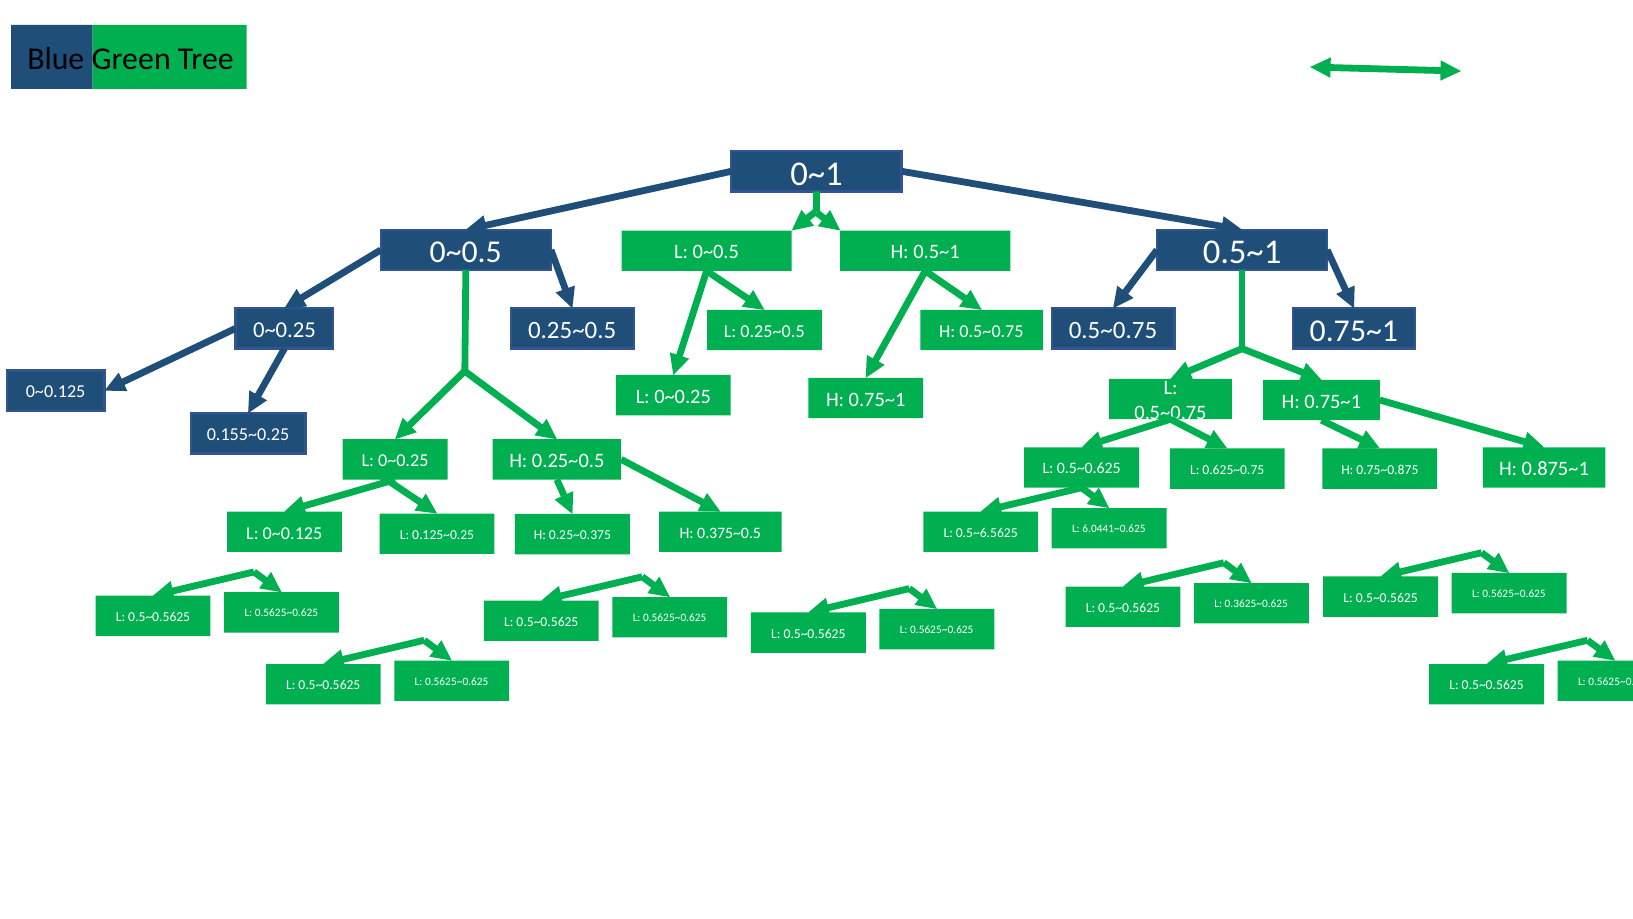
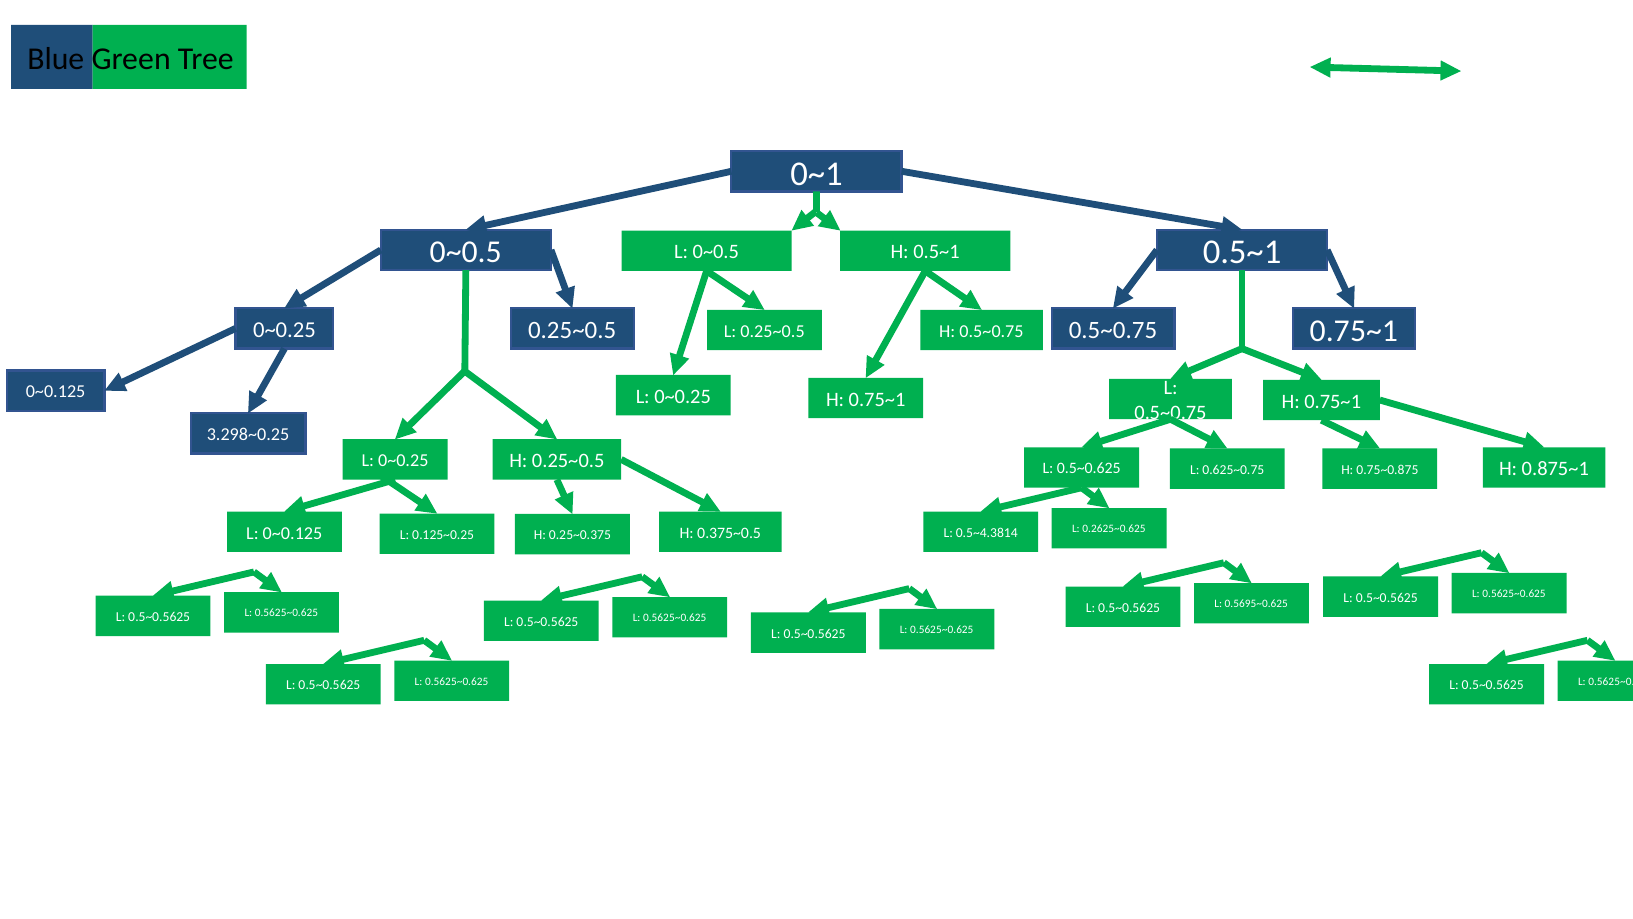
0.155~0.25: 0.155~0.25 -> 3.298~0.25
0.5~6.5625: 0.5~6.5625 -> 0.5~4.3814
6.0441~0.625: 6.0441~0.625 -> 0.2625~0.625
0.3625~0.625: 0.3625~0.625 -> 0.5695~0.625
